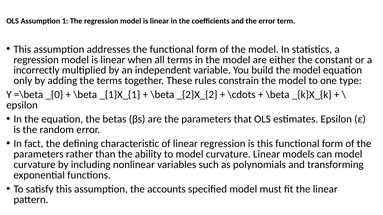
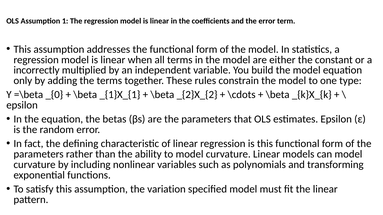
accounts: accounts -> variation
